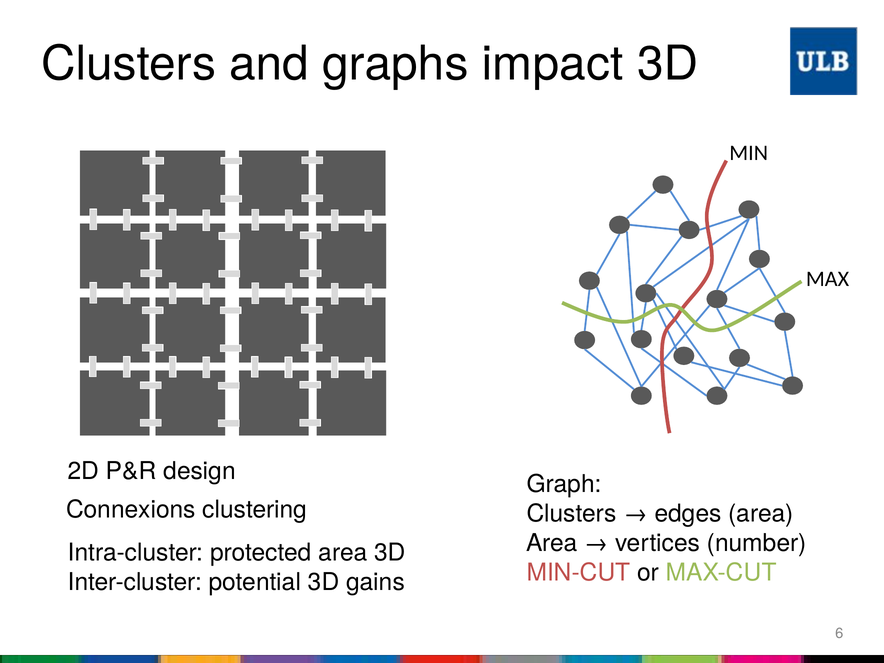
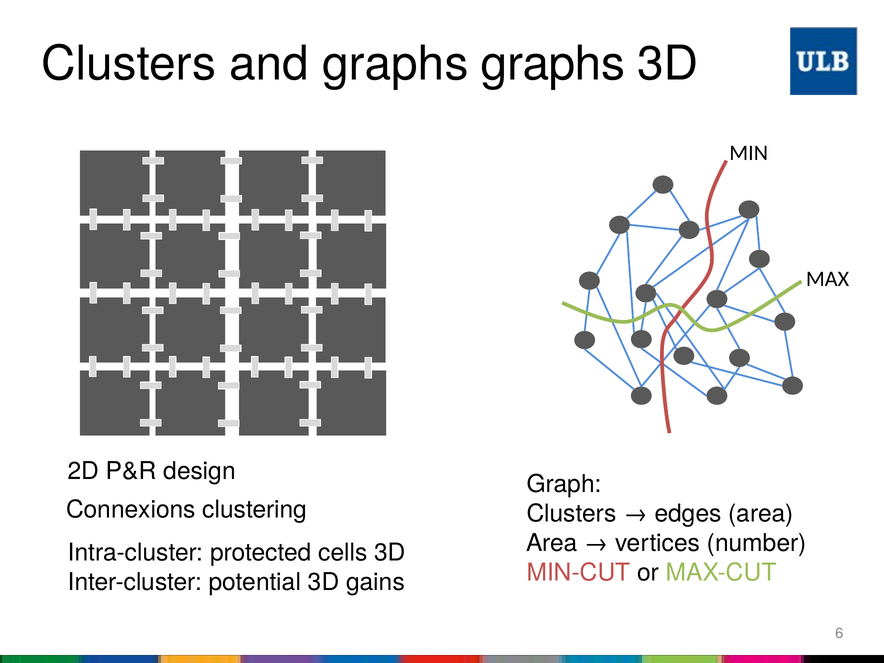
graphs impact: impact -> graphs
protected area: area -> cells
